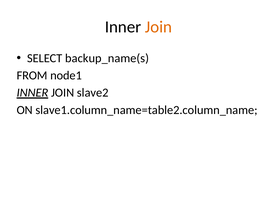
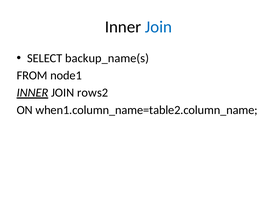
Join at (159, 27) colour: orange -> blue
slave2: slave2 -> rows2
slave1.column_name=table2.column_name: slave1.column_name=table2.column_name -> when1.column_name=table2.column_name
